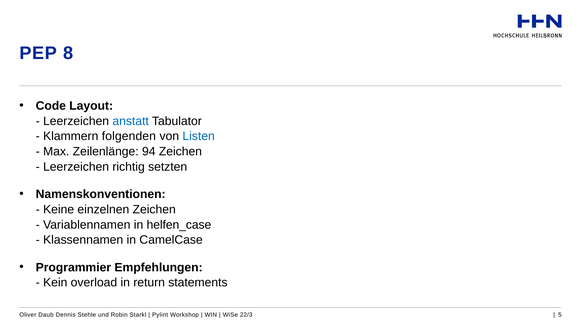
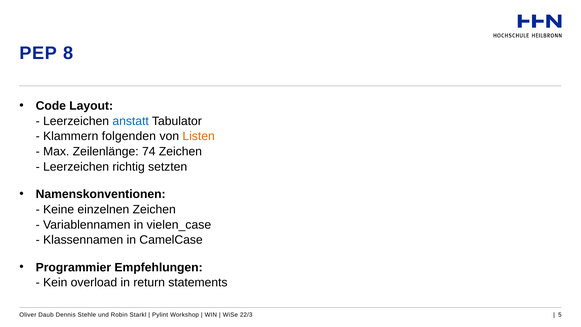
Listen colour: blue -> orange
94: 94 -> 74
helfen_case: helfen_case -> vielen_case
